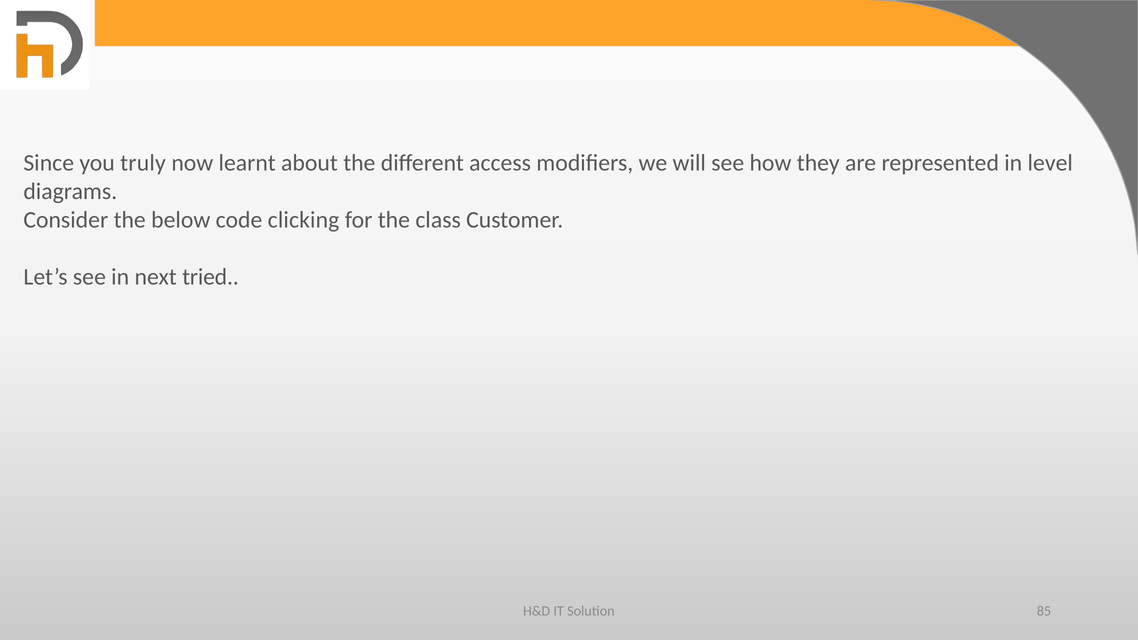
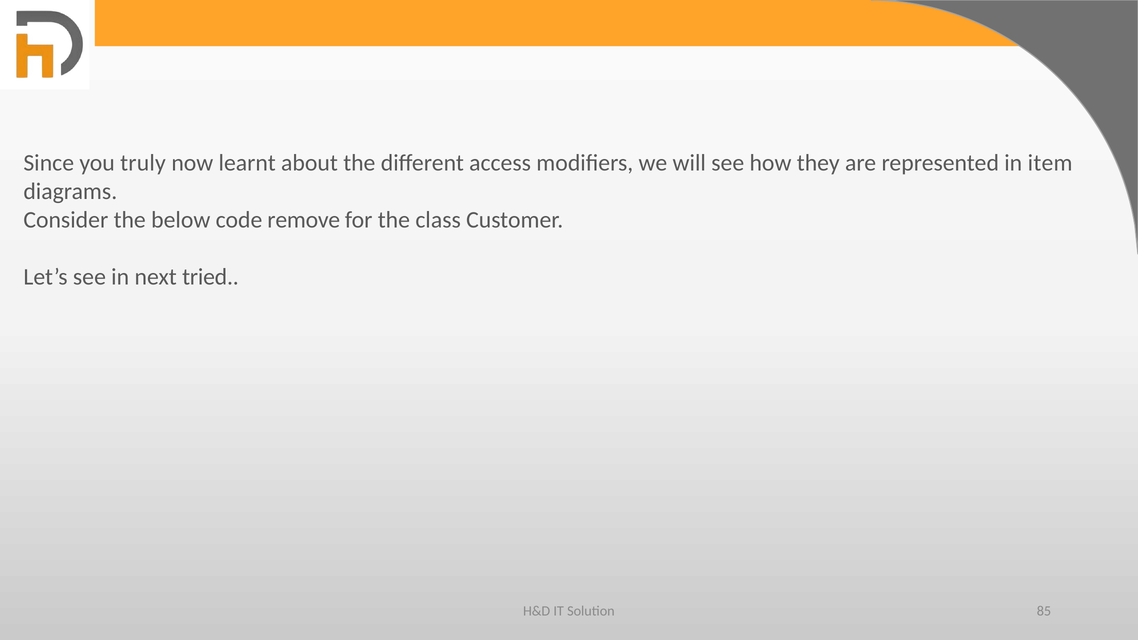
level: level -> item
clicking: clicking -> remove
